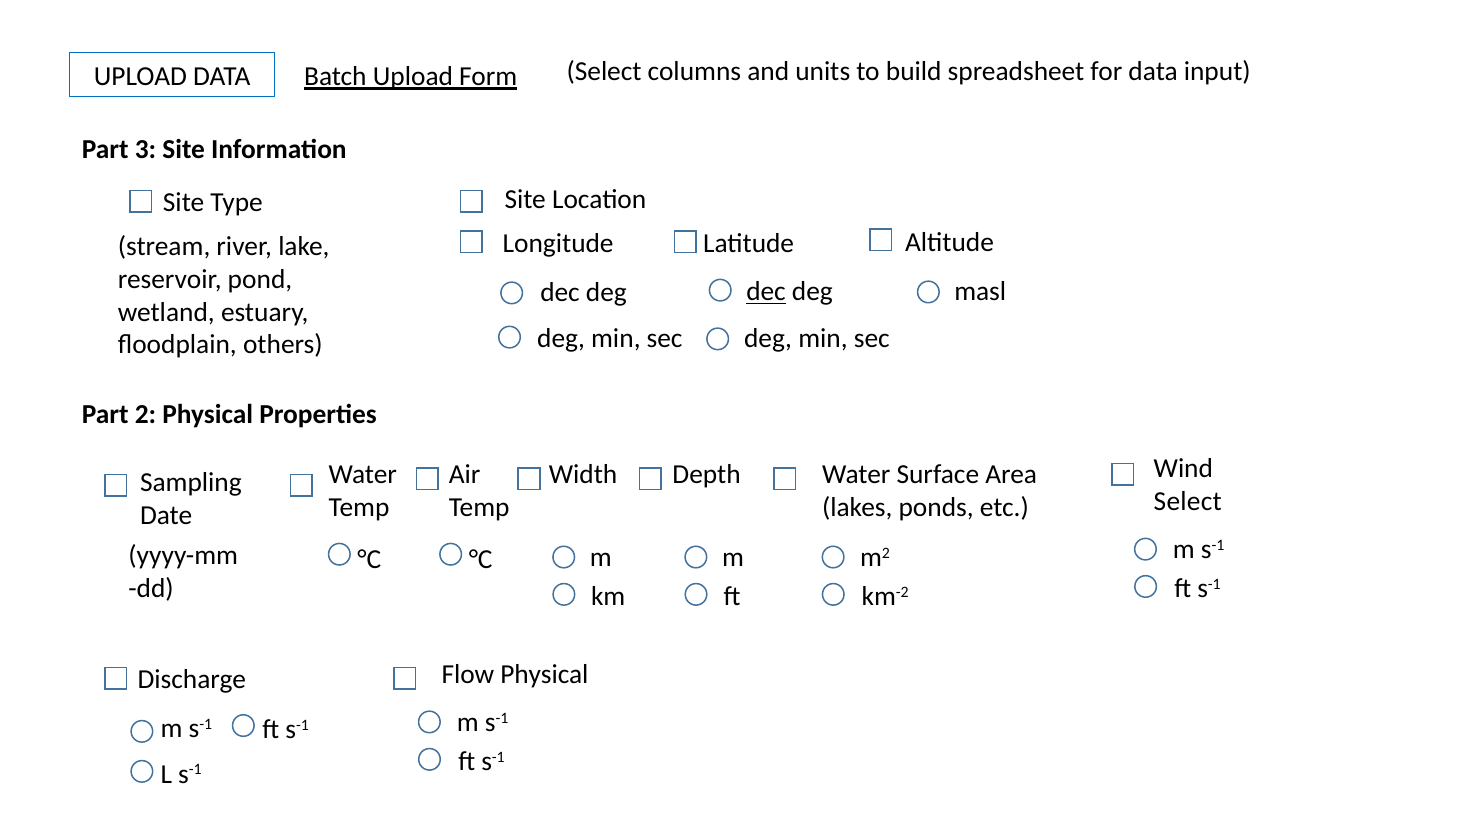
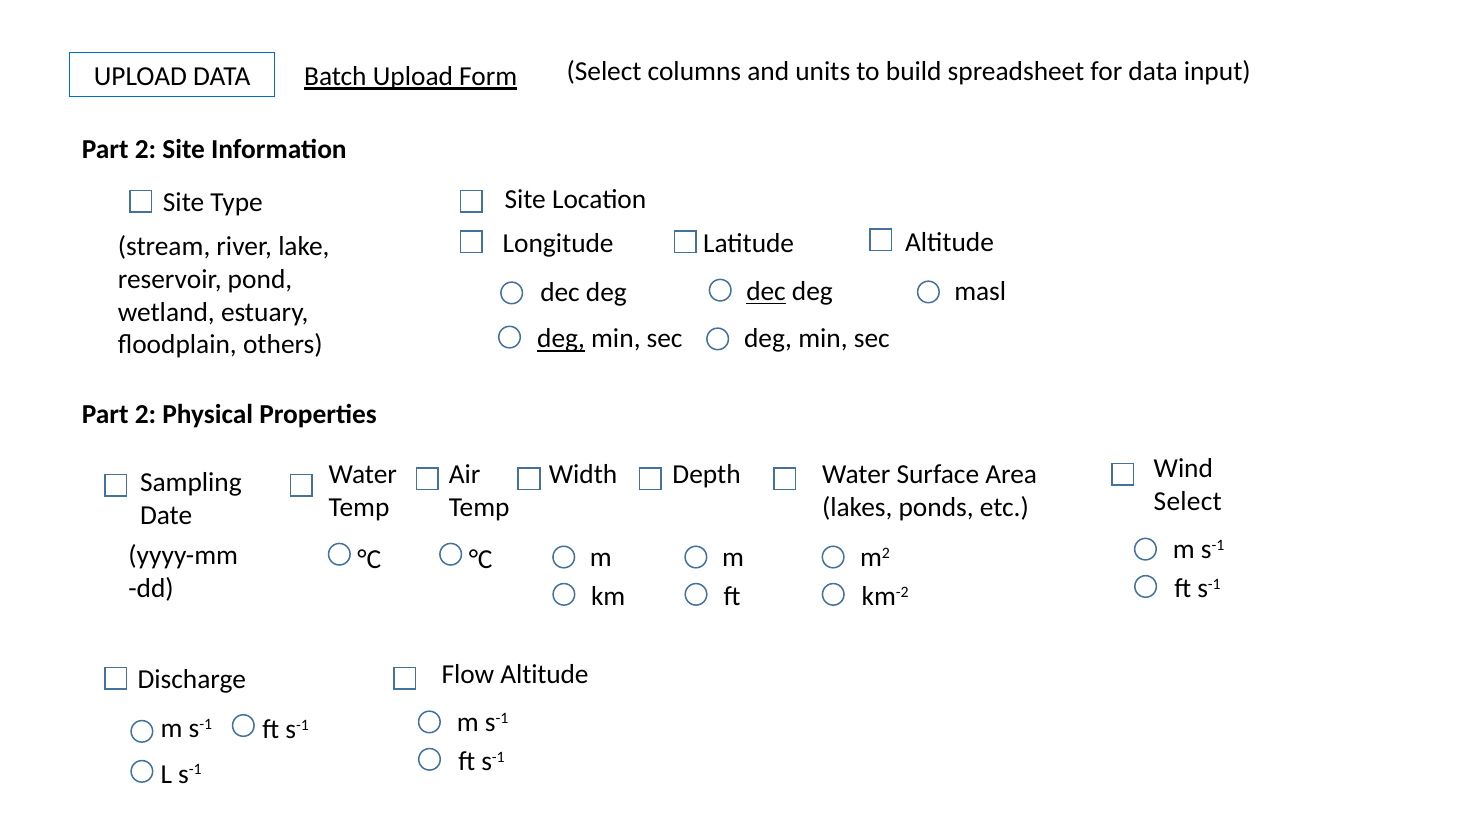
3 at (146, 149): 3 -> 2
deg at (561, 339) underline: none -> present
Flow Physical: Physical -> Altitude
